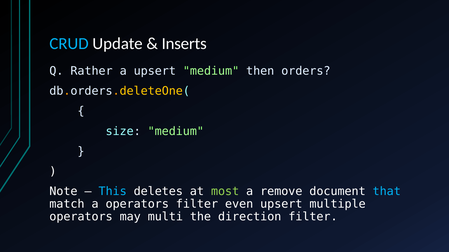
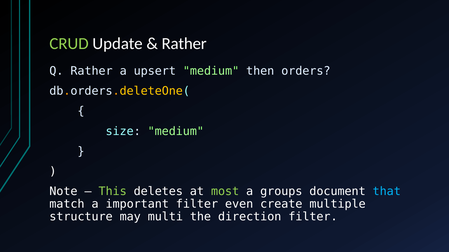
CRUD colour: light blue -> light green
Inserts at (184, 44): Inserts -> Rather
This colour: light blue -> light green
remove: remove -> groups
a operators: operators -> important
even upsert: upsert -> create
operators at (81, 217): operators -> structure
